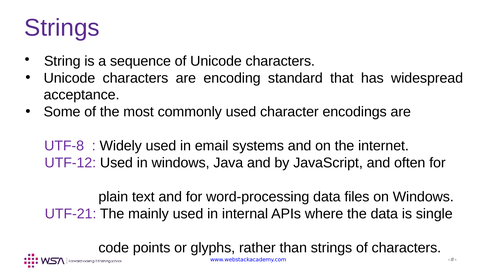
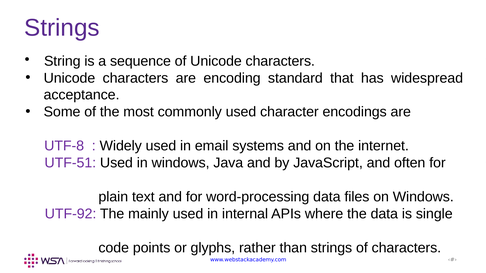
UTF-12: UTF-12 -> UTF-51
UTF-21: UTF-21 -> UTF-92
